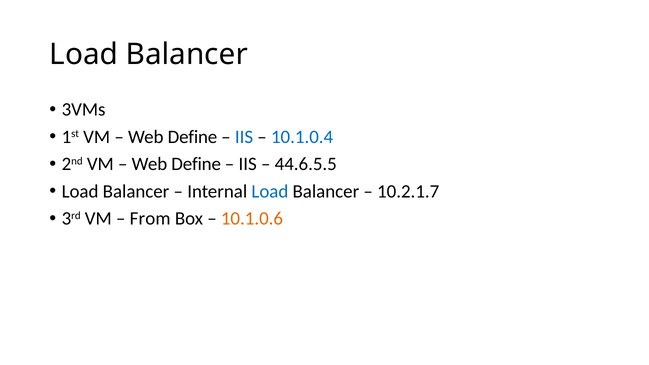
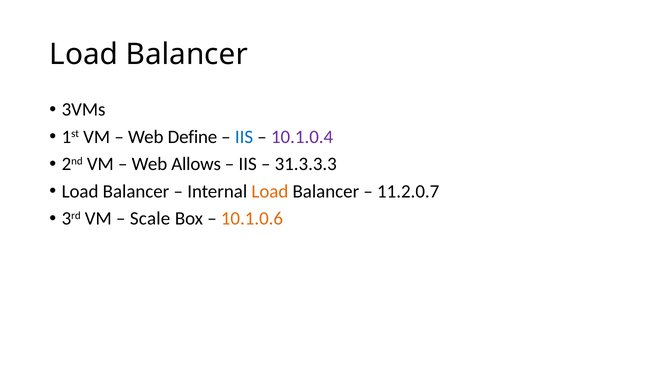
10.1.0.4 colour: blue -> purple
Define at (196, 164): Define -> Allows
44.6.5.5: 44.6.5.5 -> 31.3.3.3
Load at (270, 191) colour: blue -> orange
10.2.1.7: 10.2.1.7 -> 11.2.0.7
From: From -> Scale
